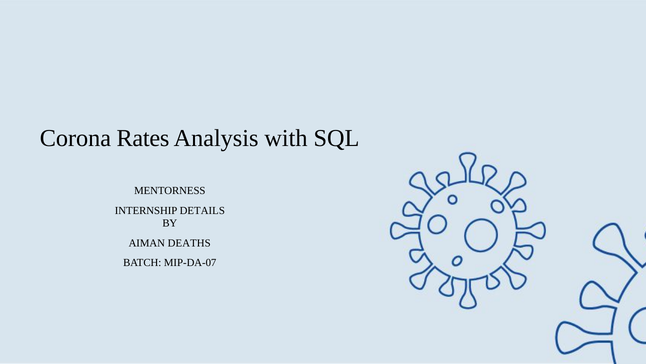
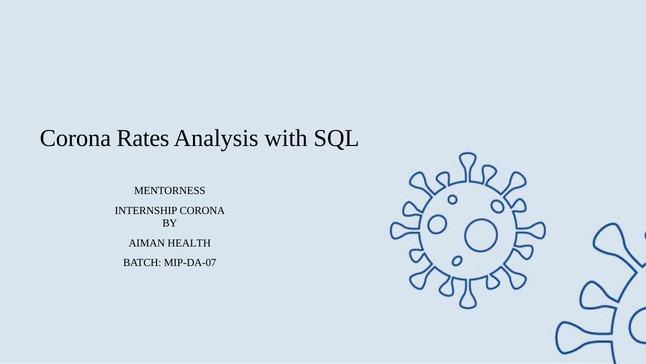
INTERNSHIP DETAILS: DETAILS -> CORONA
DEATHS: DEATHS -> HEALTH
